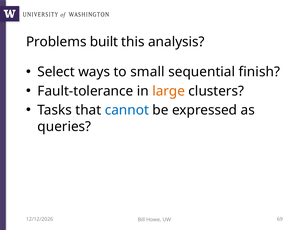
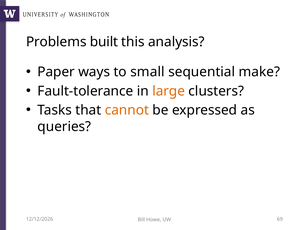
Select: Select -> Paper
finish: finish -> make
cannot colour: blue -> orange
